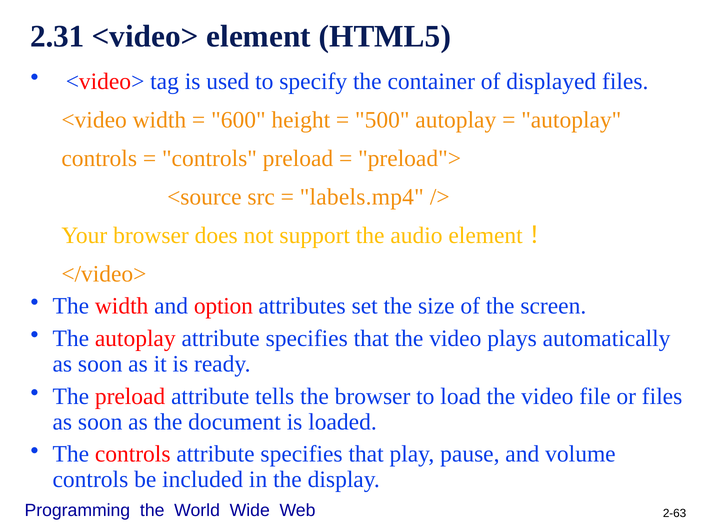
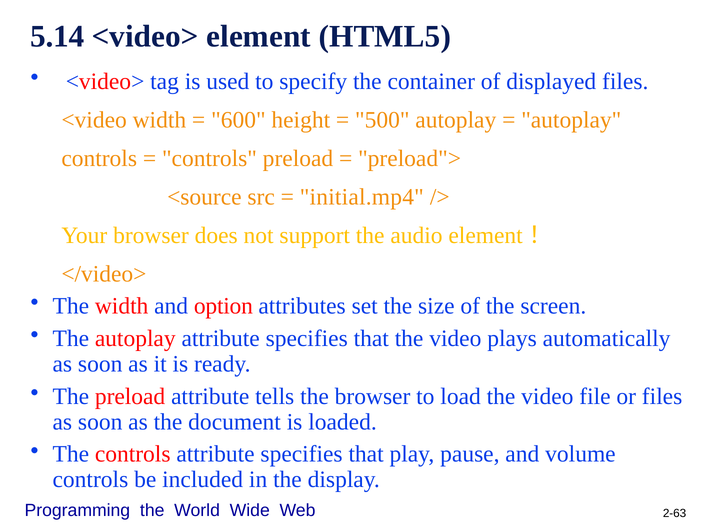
2.31: 2.31 -> 5.14
labels.mp4: labels.mp4 -> initial.mp4
